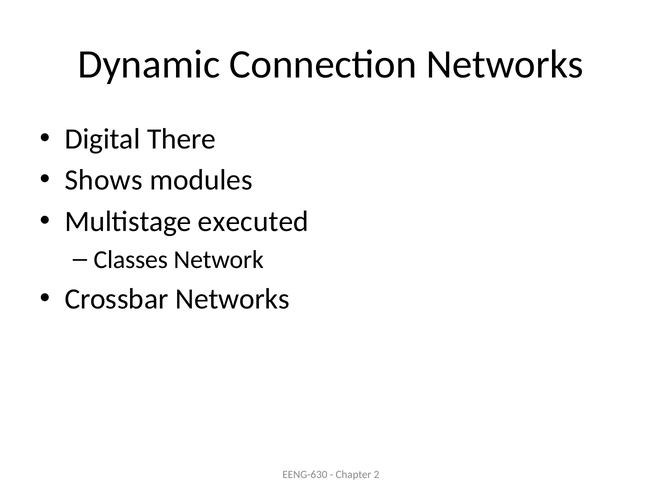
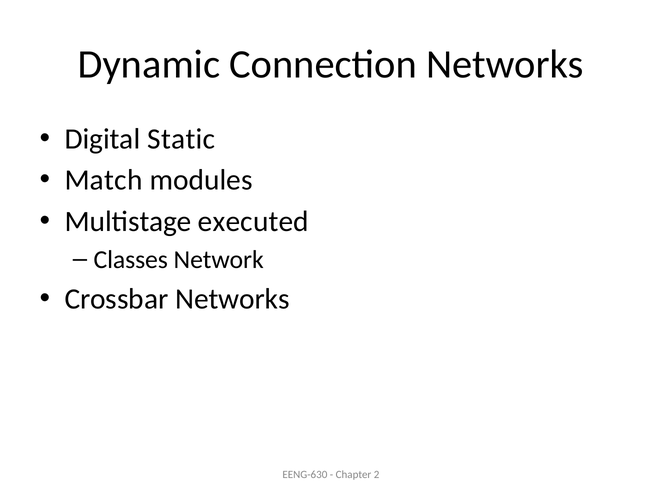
There: There -> Static
Shows: Shows -> Match
